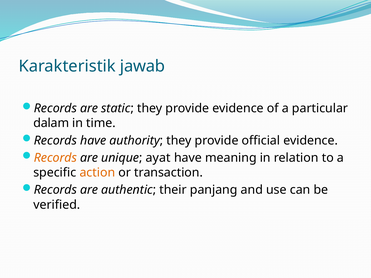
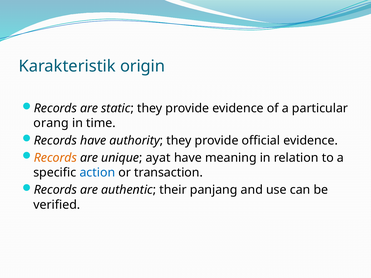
jawab: jawab -> origin
dalam: dalam -> orang
action colour: orange -> blue
